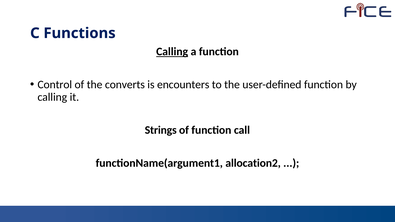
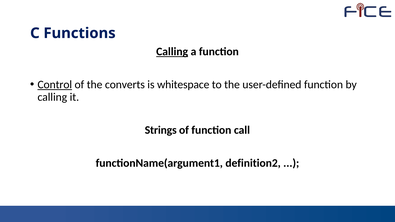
Control underline: none -> present
encounters: encounters -> whitespace
allocation2: allocation2 -> definition2
